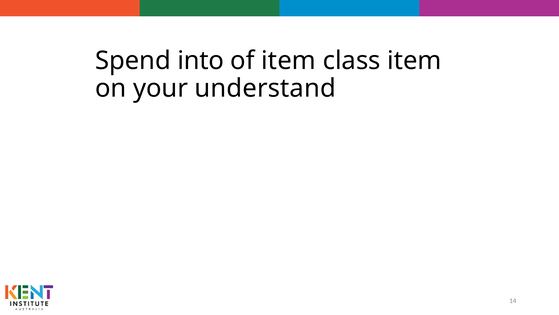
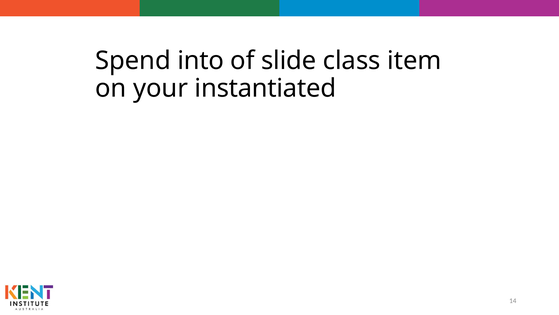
of item: item -> slide
understand: understand -> instantiated
